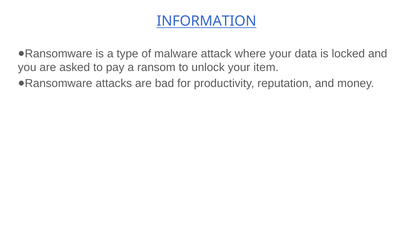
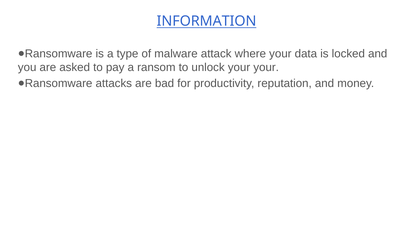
your item: item -> your
